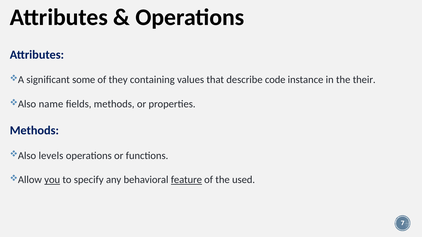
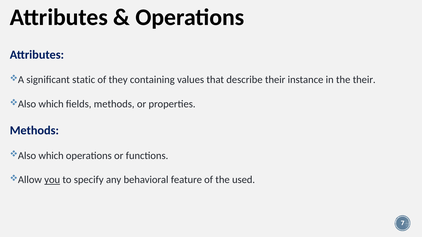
some: some -> static
describe code: code -> their
name at (51, 104): name -> which
levels at (51, 156): levels -> which
feature underline: present -> none
